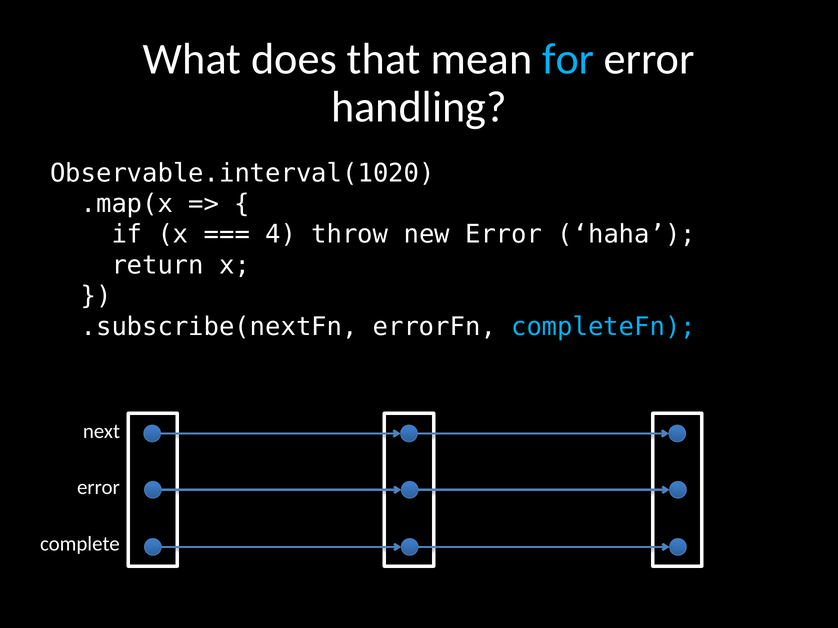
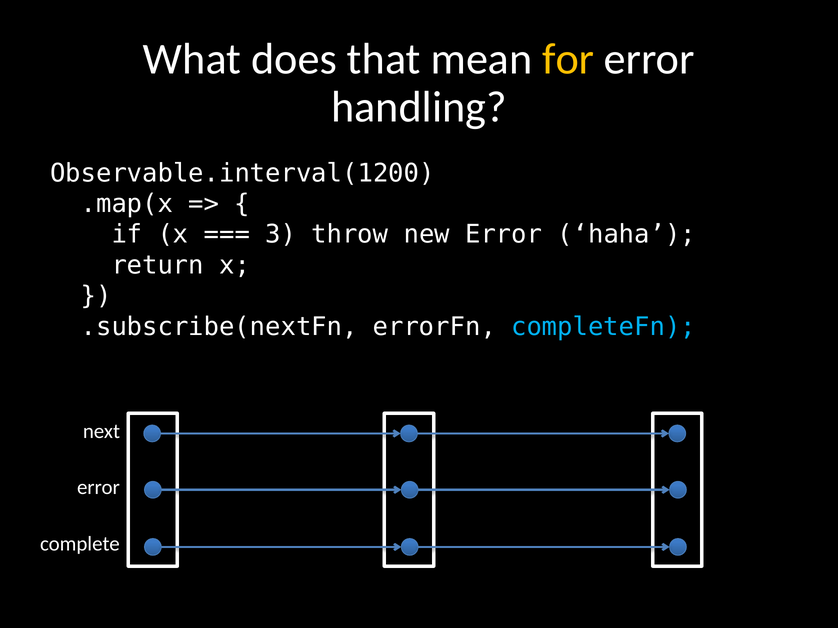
for colour: light blue -> yellow
Observable.interval(1020: Observable.interval(1020 -> Observable.interval(1200
4: 4 -> 3
